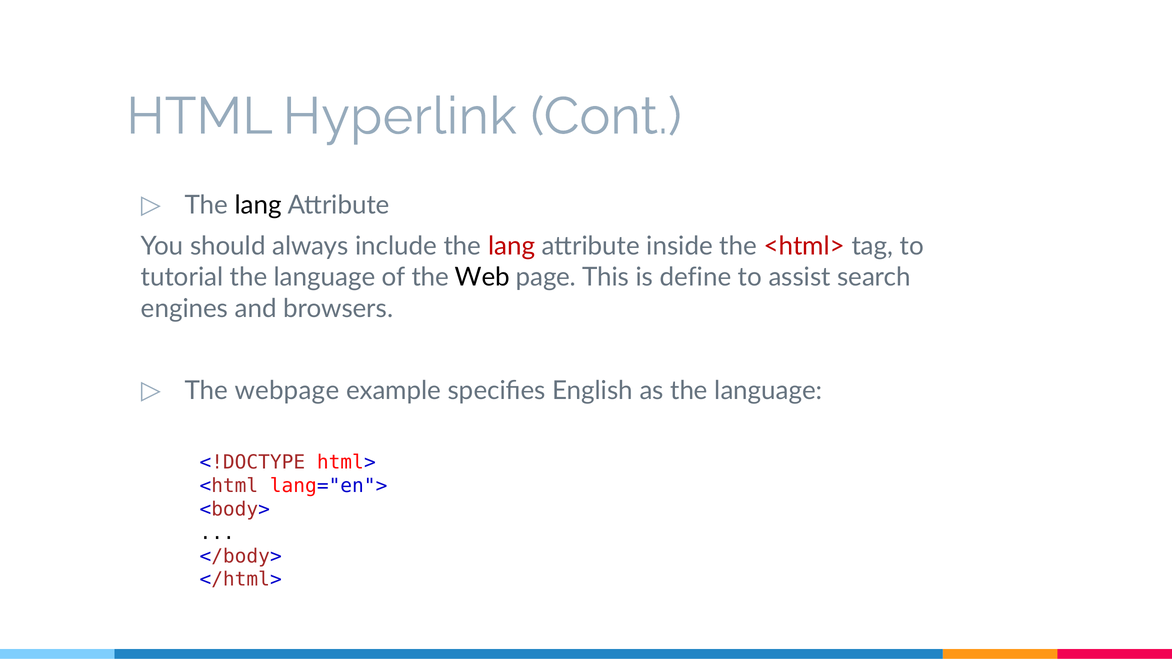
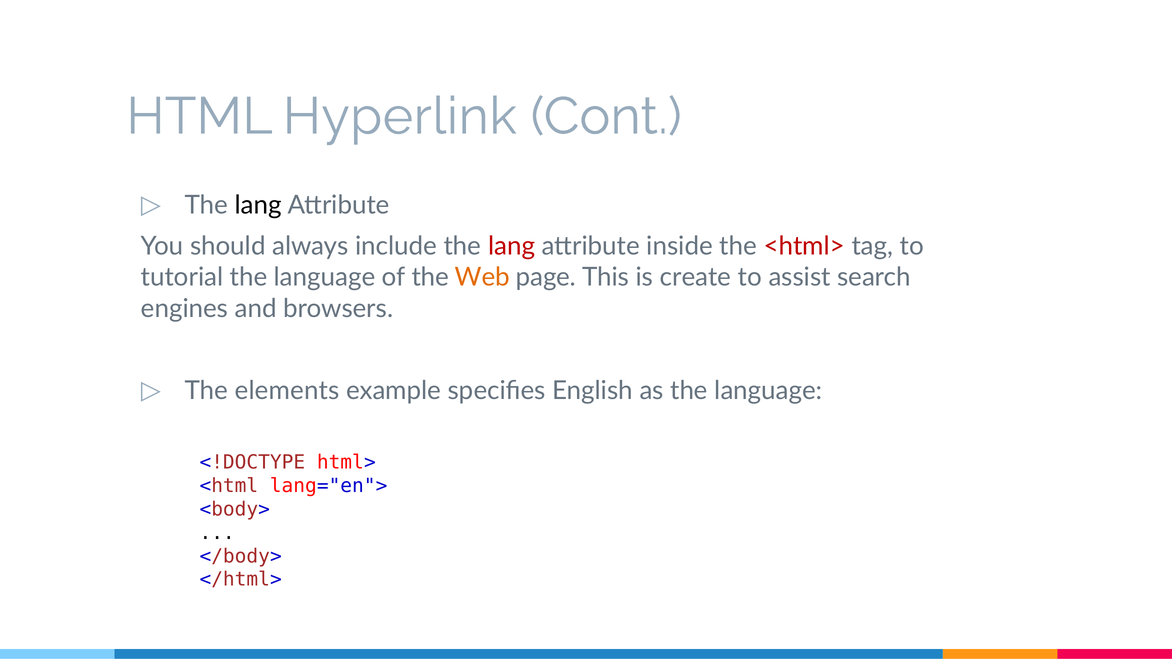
Web colour: black -> orange
define: define -> create
webpage: webpage -> elements
